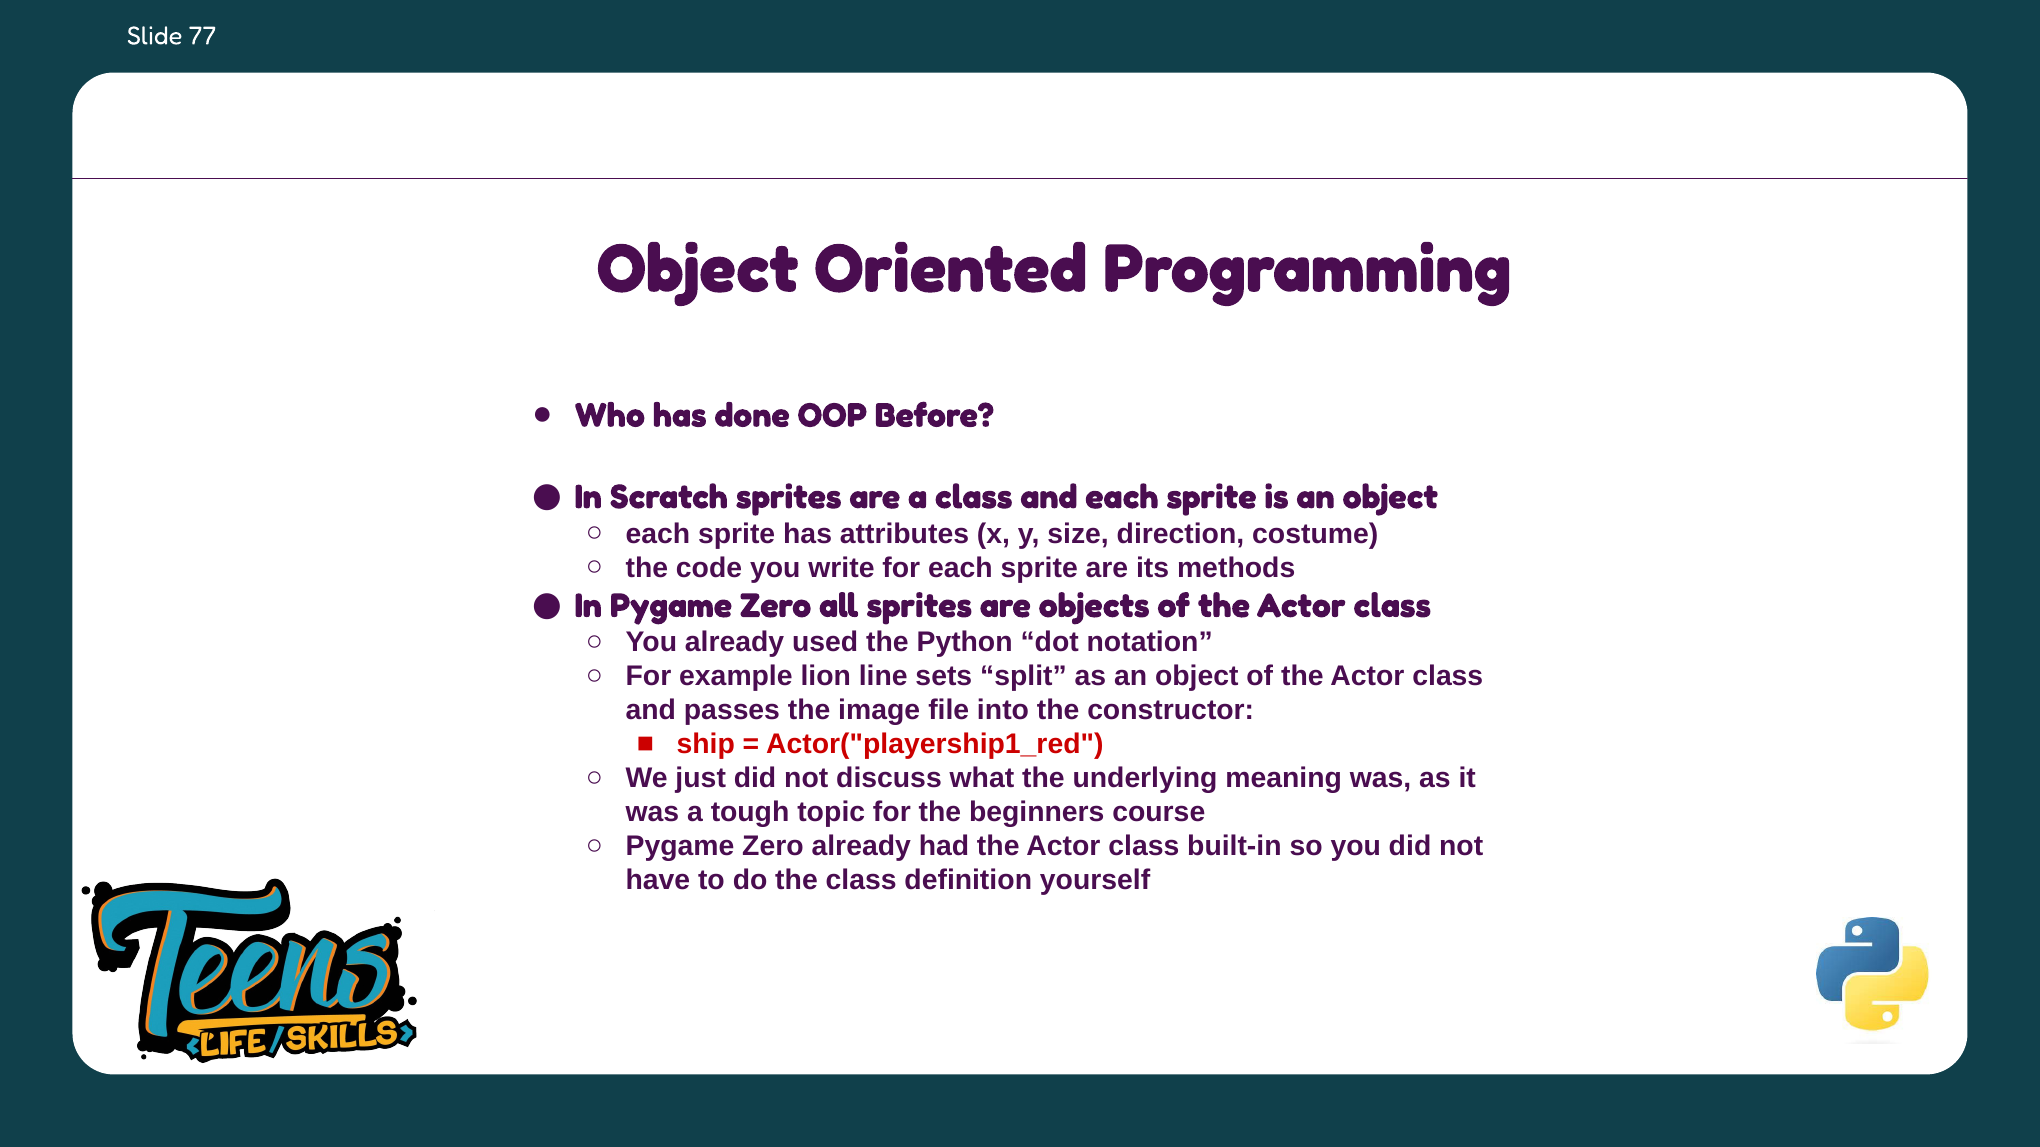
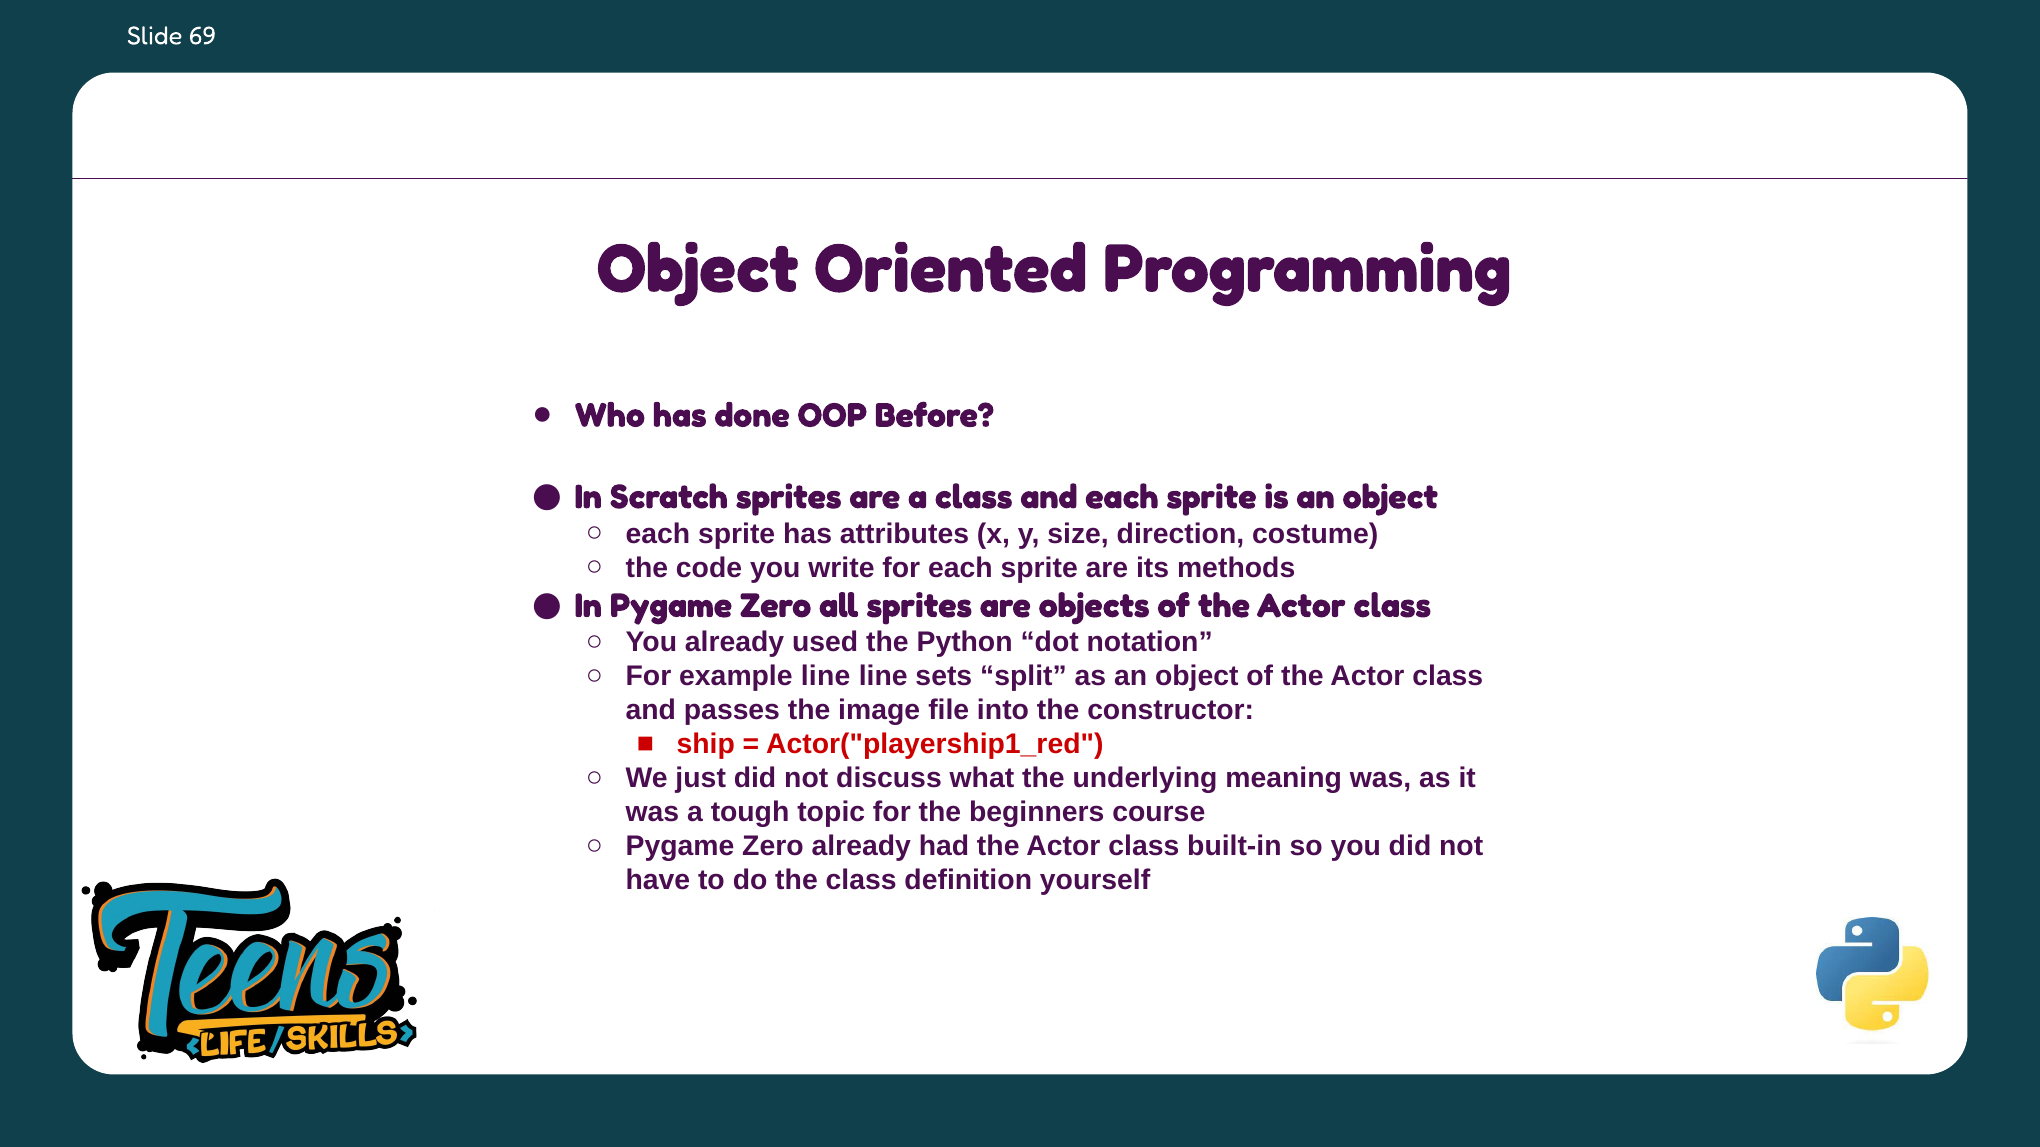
77: 77 -> 69
example lion: lion -> line
